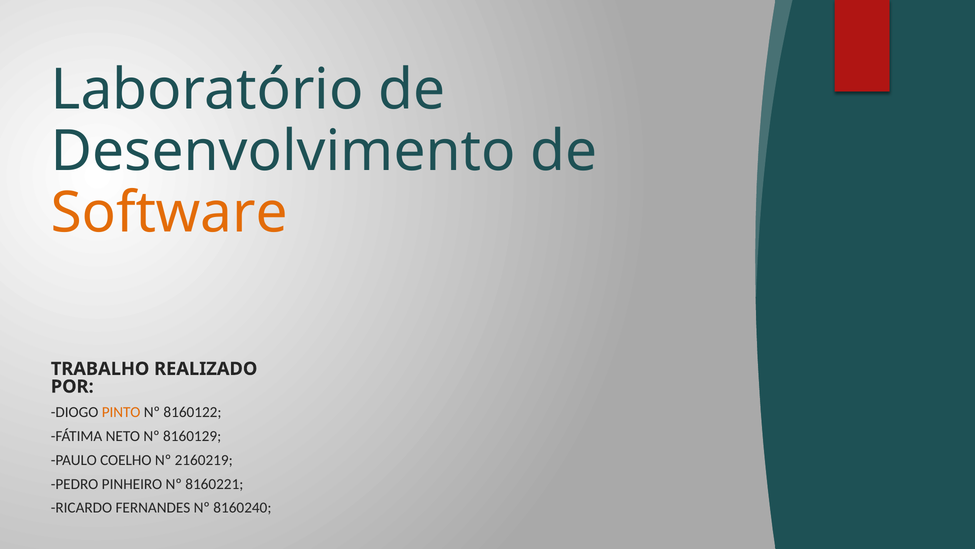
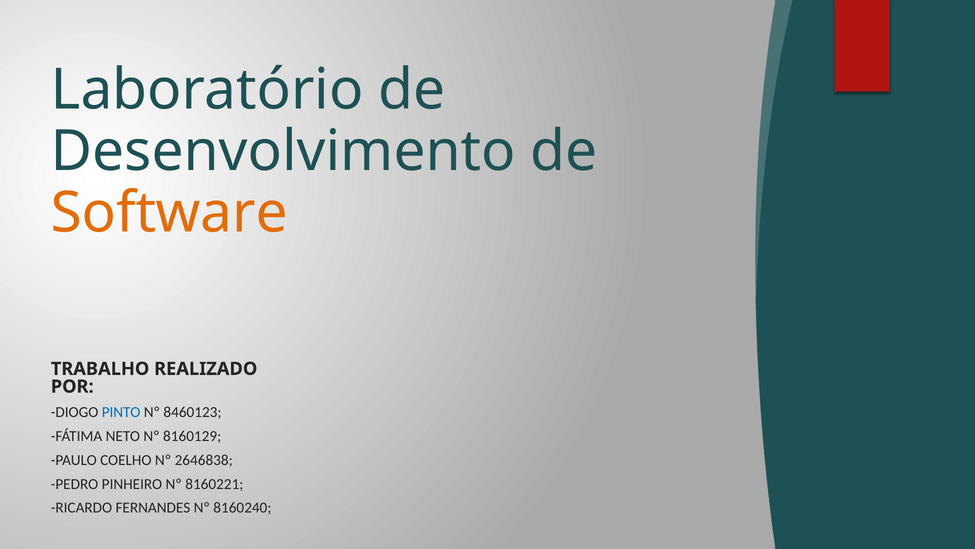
PINTO colour: orange -> blue
8160122: 8160122 -> 8460123
2160219: 2160219 -> 2646838
